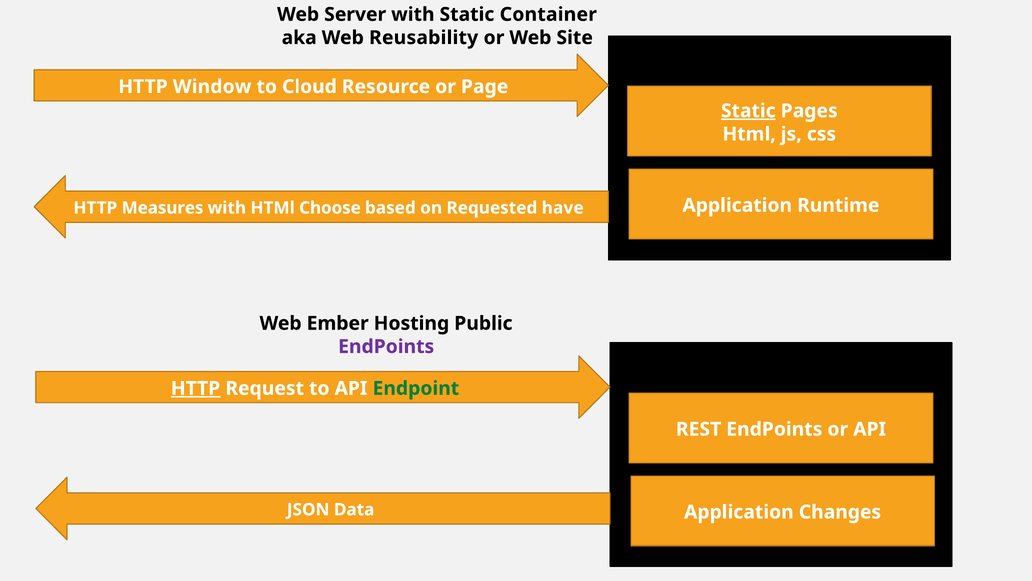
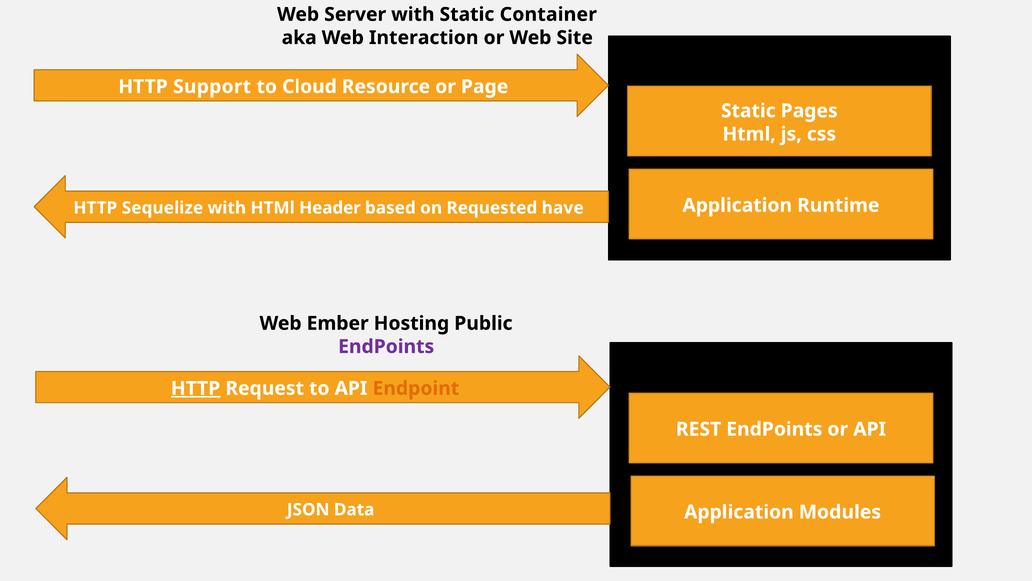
Reusability: Reusability -> Interaction
Window: Window -> Support
Static at (748, 111) underline: present -> none
Measures: Measures -> Sequelize
Choose: Choose -> Header
Endpoint colour: green -> orange
Changes: Changes -> Modules
